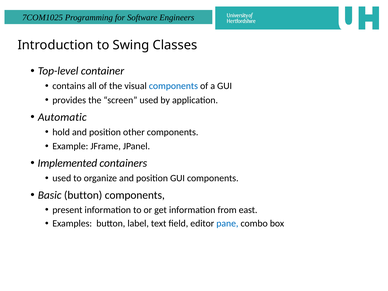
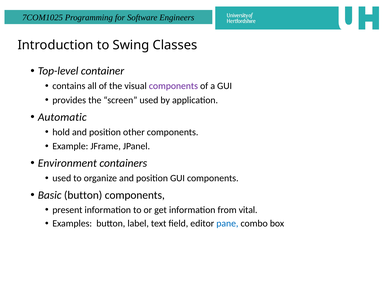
components at (173, 86) colour: blue -> purple
Implemented: Implemented -> Environment
east: east -> vital
